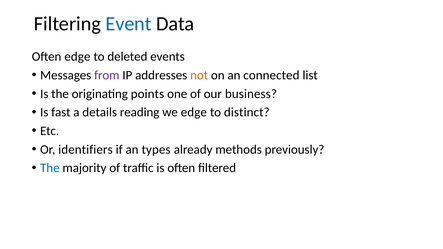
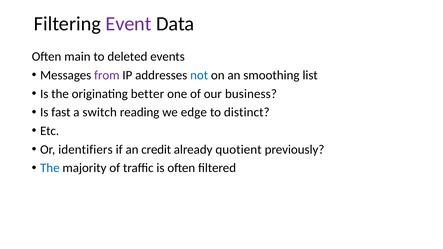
Event colour: blue -> purple
Often edge: edge -> main
not colour: orange -> blue
connected: connected -> smoothing
points: points -> better
details: details -> switch
types: types -> credit
methods: methods -> quotient
